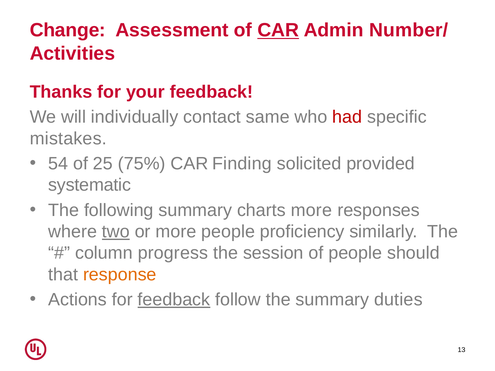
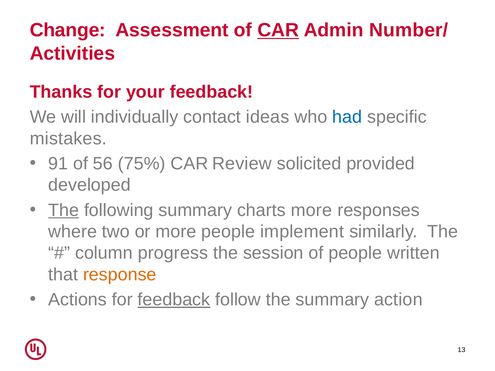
same: same -> ideas
had colour: red -> blue
54: 54 -> 91
25: 25 -> 56
Finding: Finding -> Review
systematic: systematic -> developed
The at (64, 210) underline: none -> present
two underline: present -> none
proficiency: proficiency -> implement
should: should -> written
duties: duties -> action
